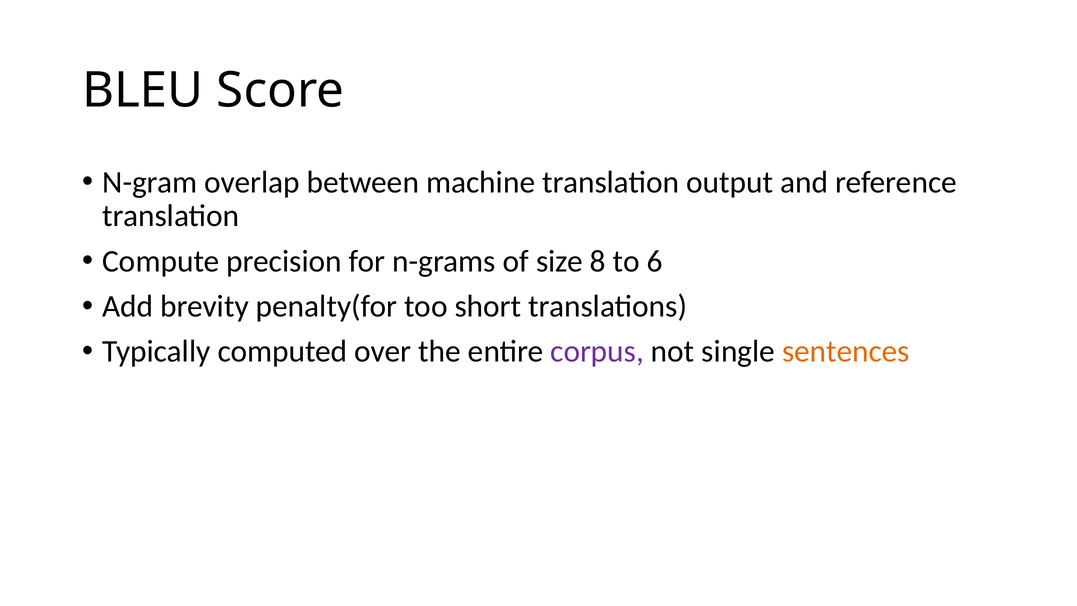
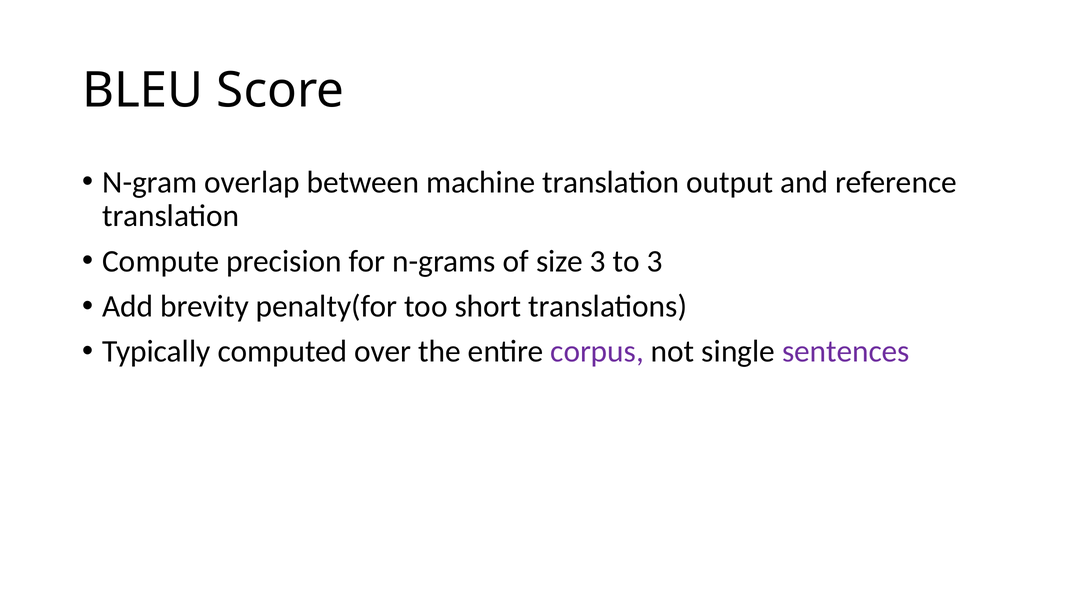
size 8: 8 -> 3
to 6: 6 -> 3
sentences colour: orange -> purple
